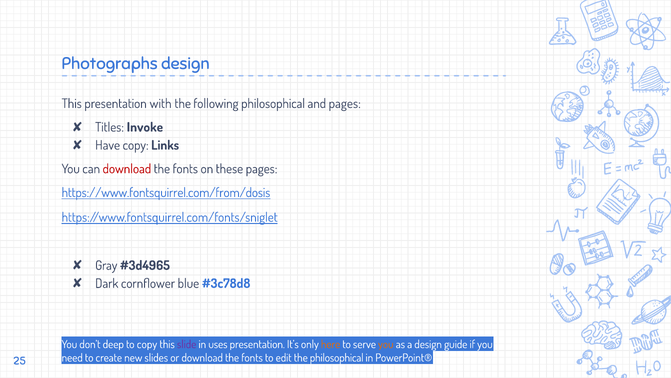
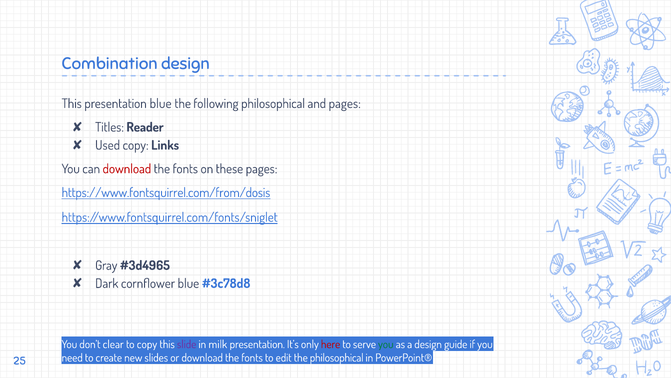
Photographs: Photographs -> Combination
presentation with: with -> blue
Invoke: Invoke -> Reader
Have: Have -> Used
deep: deep -> clear
uses: uses -> milk
here colour: orange -> red
you at (386, 344) colour: orange -> green
